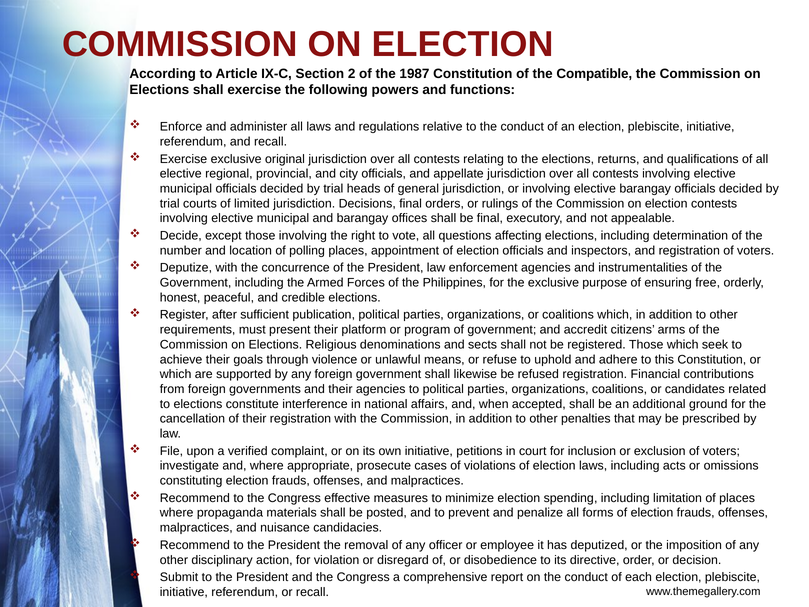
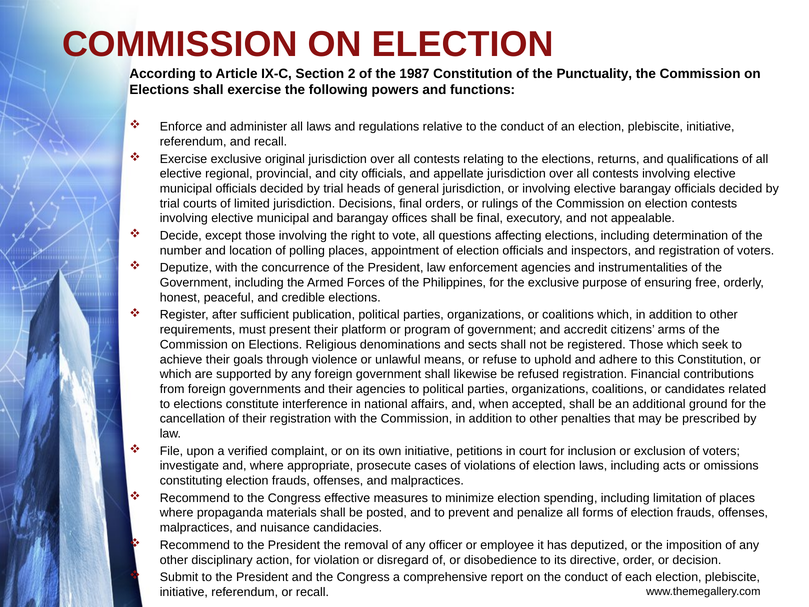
Compatible: Compatible -> Punctuality
